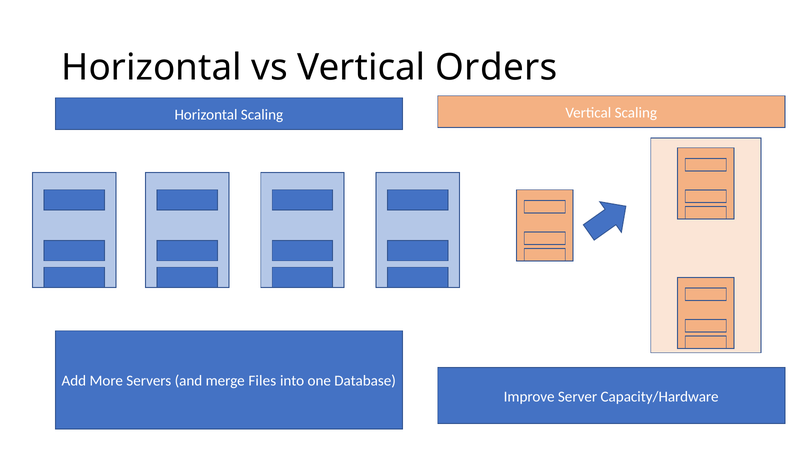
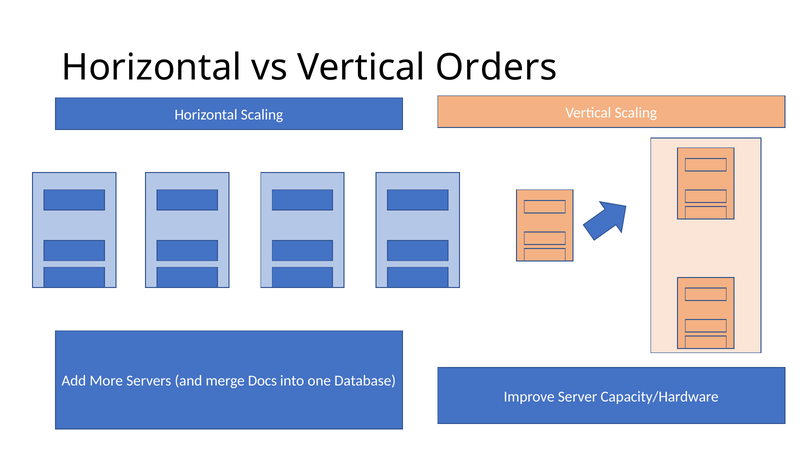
Files: Files -> Docs
